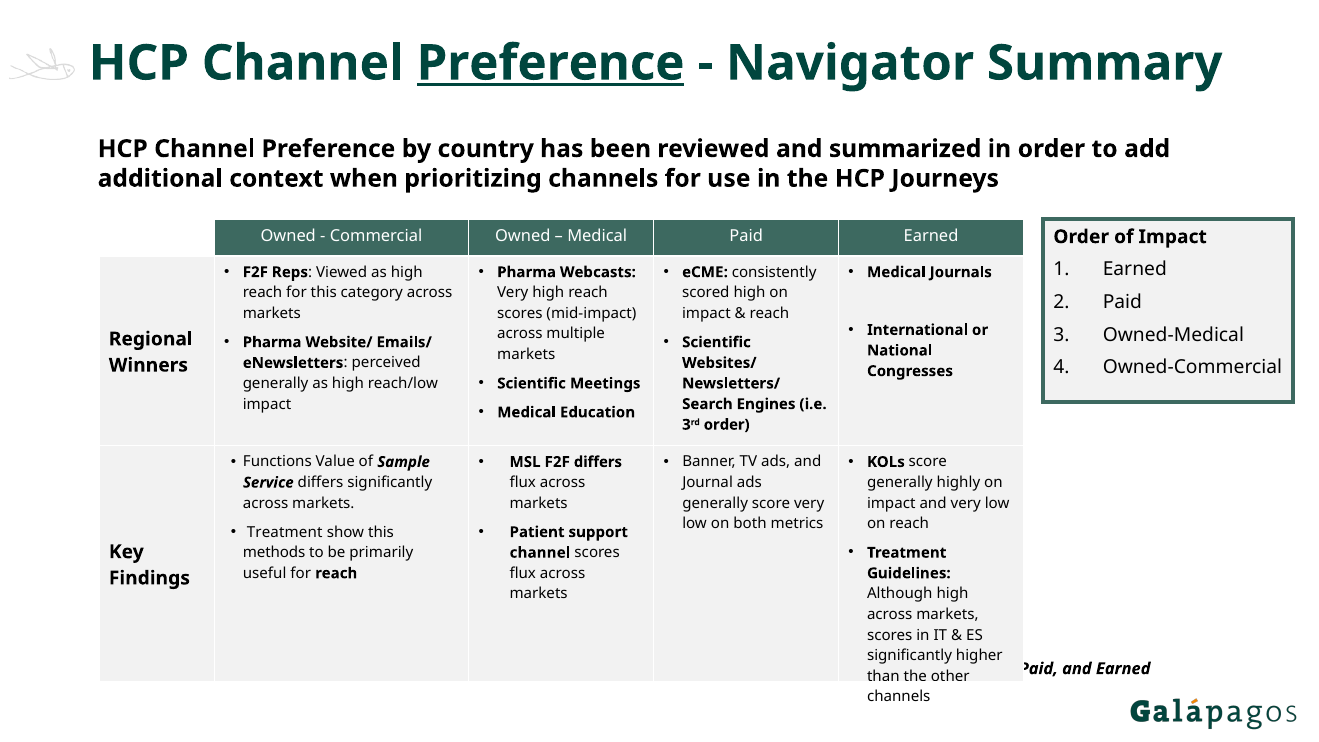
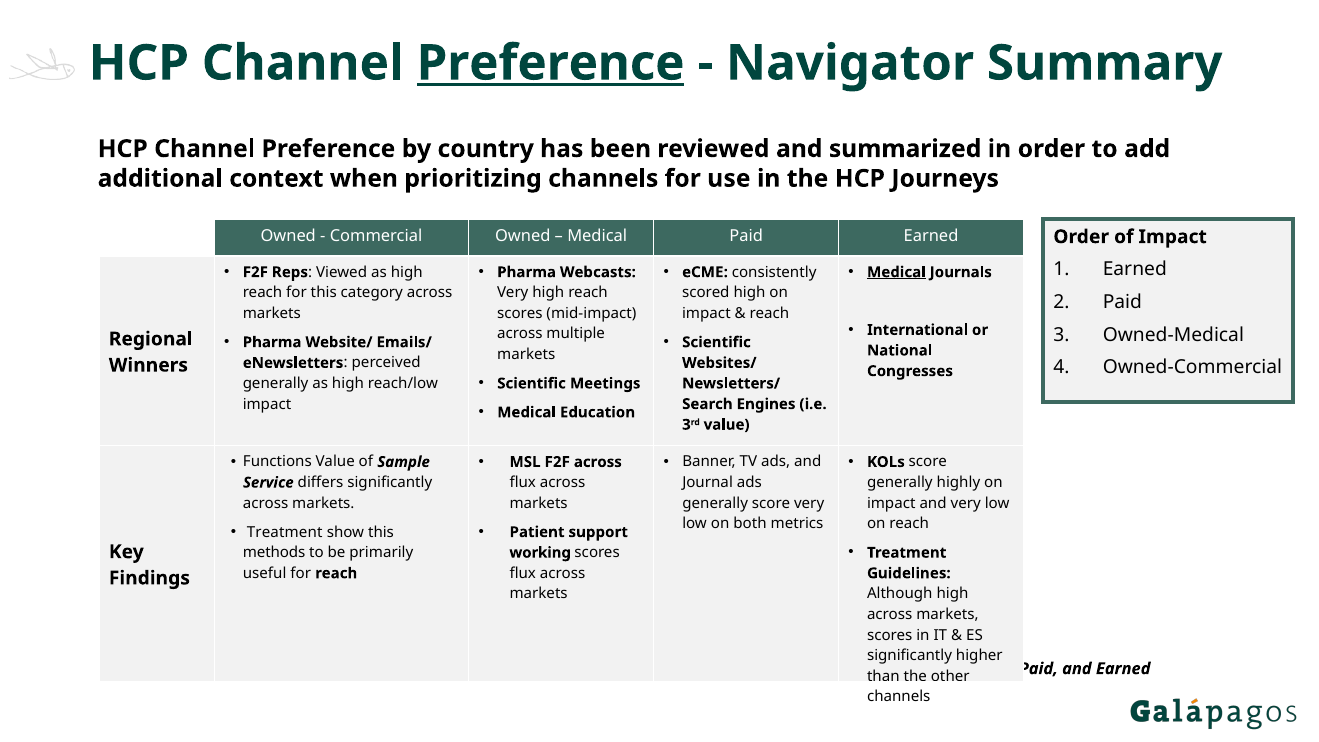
Medical at (896, 272) underline: none -> present
3rd order: order -> value
F2F differs: differs -> across
channel at (540, 553): channel -> working
